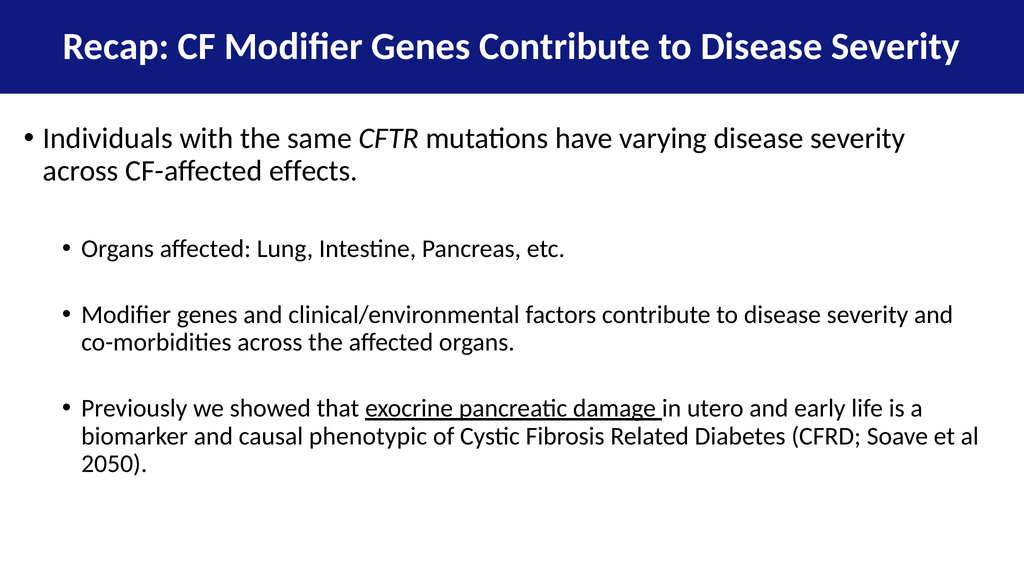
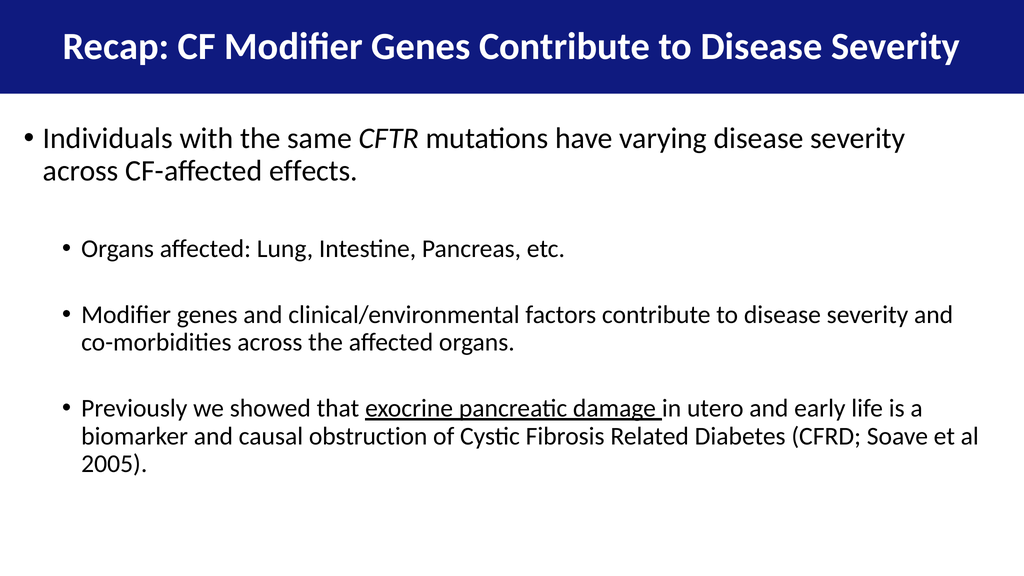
phenotypic: phenotypic -> obstruction
2050: 2050 -> 2005
